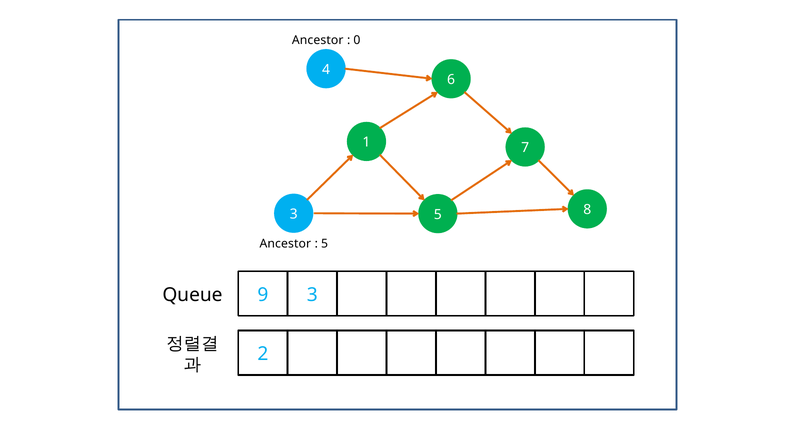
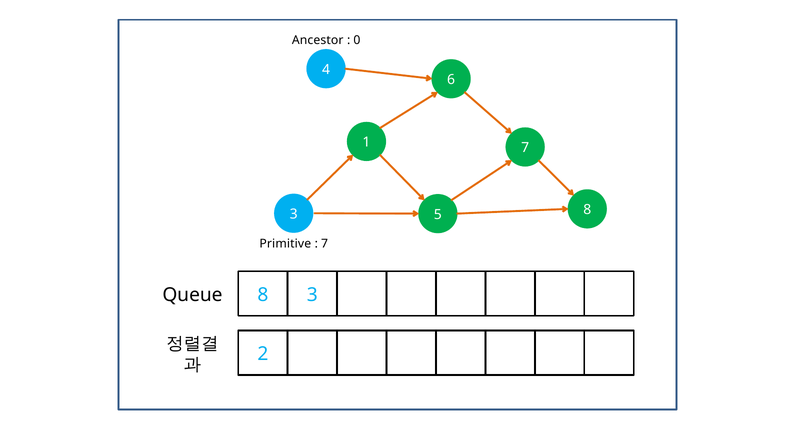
Ancestor at (285, 244): Ancestor -> Primitive
5 at (325, 244): 5 -> 7
Queue 9: 9 -> 8
